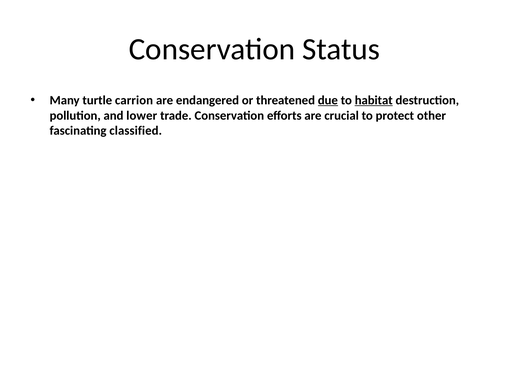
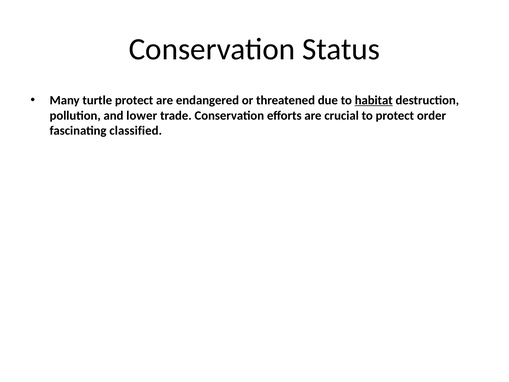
turtle carrion: carrion -> protect
due underline: present -> none
other: other -> order
